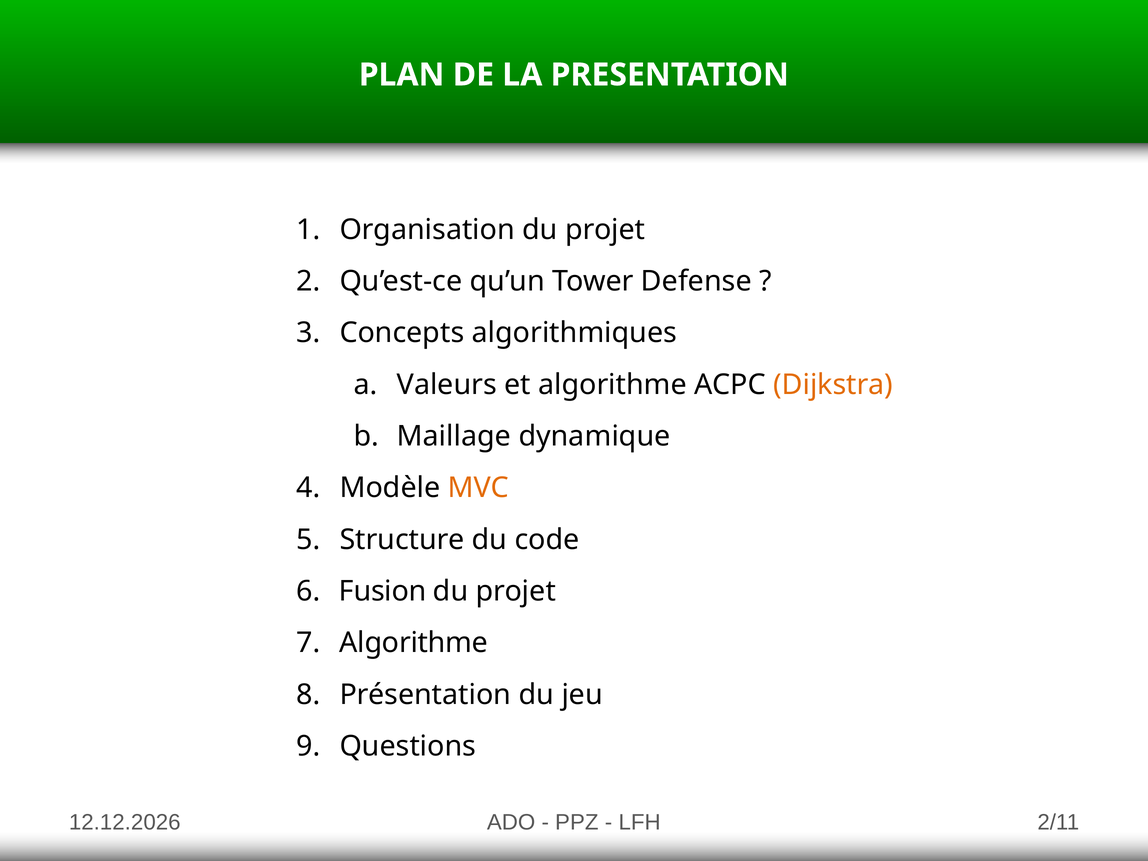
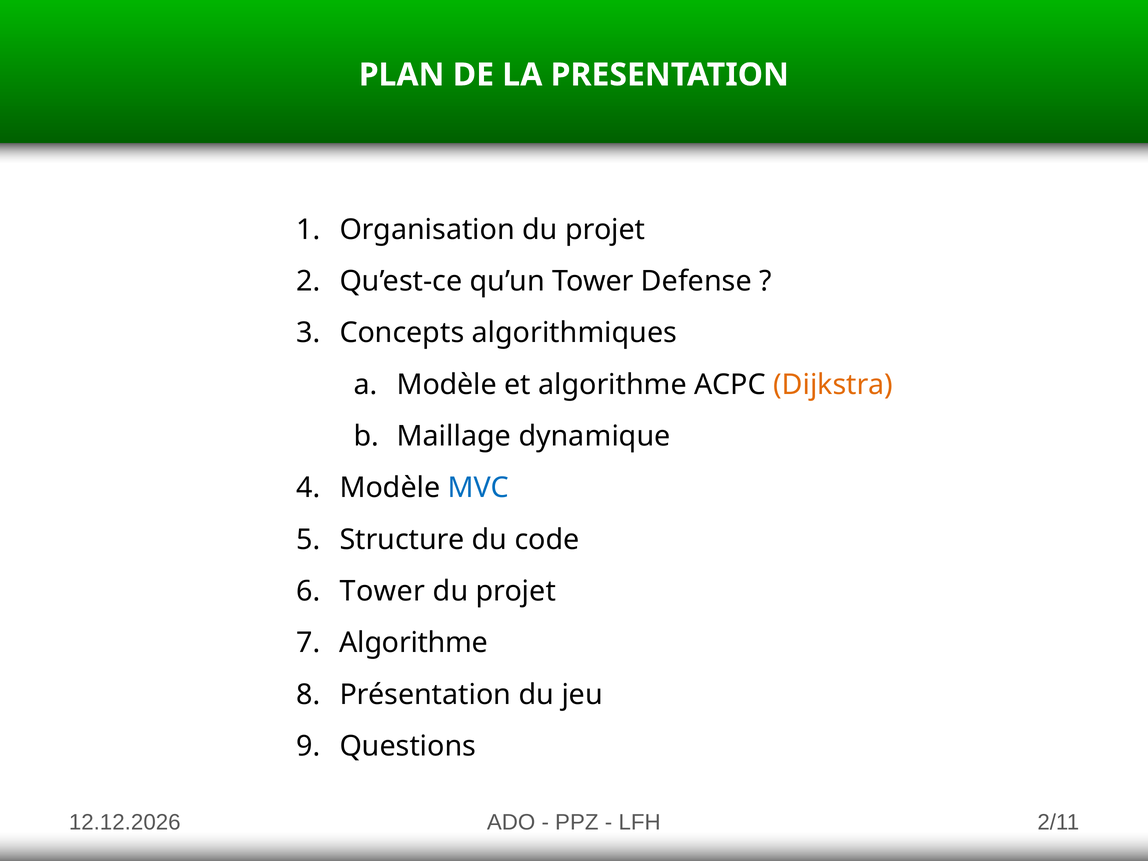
Valeurs at (447, 385): Valeurs -> Modèle
MVC colour: orange -> blue
Fusion at (383, 591): Fusion -> Tower
